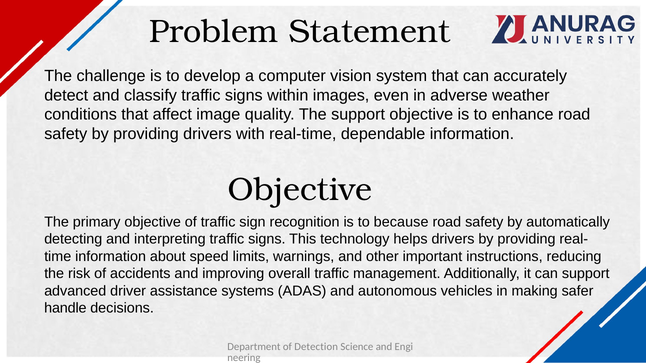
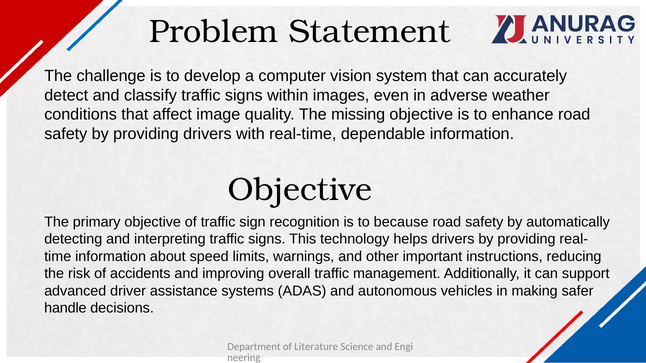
The support: support -> missing
Detection: Detection -> Literature
